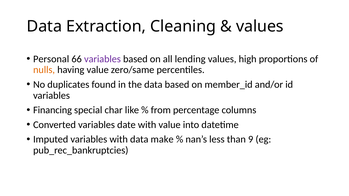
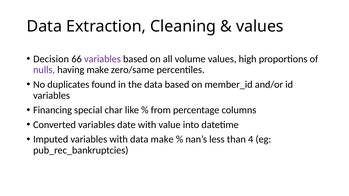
Personal: Personal -> Decision
lending: lending -> volume
nulls colour: orange -> purple
having value: value -> make
9: 9 -> 4
